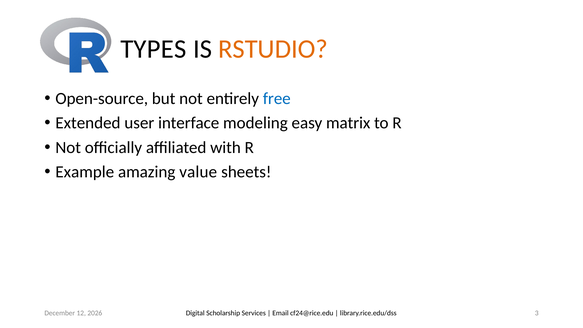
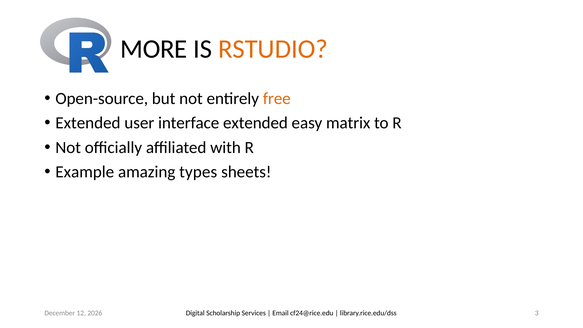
TYPES: TYPES -> MORE
free colour: blue -> orange
interface modeling: modeling -> extended
value: value -> types
